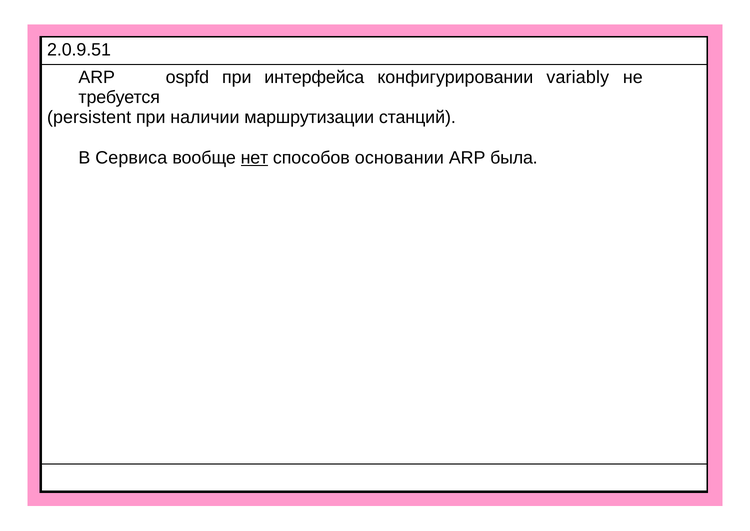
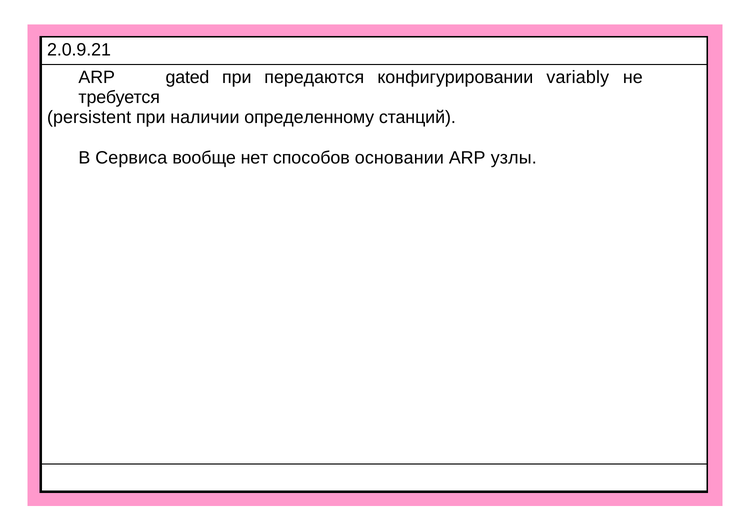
2.0.9.51: 2.0.9.51 -> 2.0.9.21
ospfd: ospfd -> gated
интерфейса: интерфейса -> передаются
маршрутизации: маршрутизации -> определенному
нет underline: present -> none
была: была -> узлы
